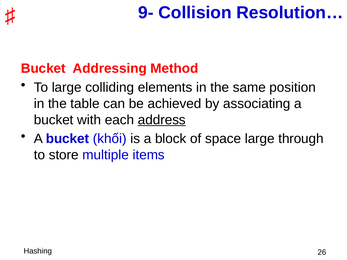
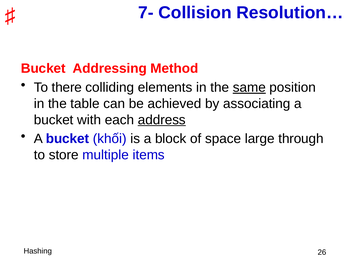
9-: 9- -> 7-
To large: large -> there
same underline: none -> present
